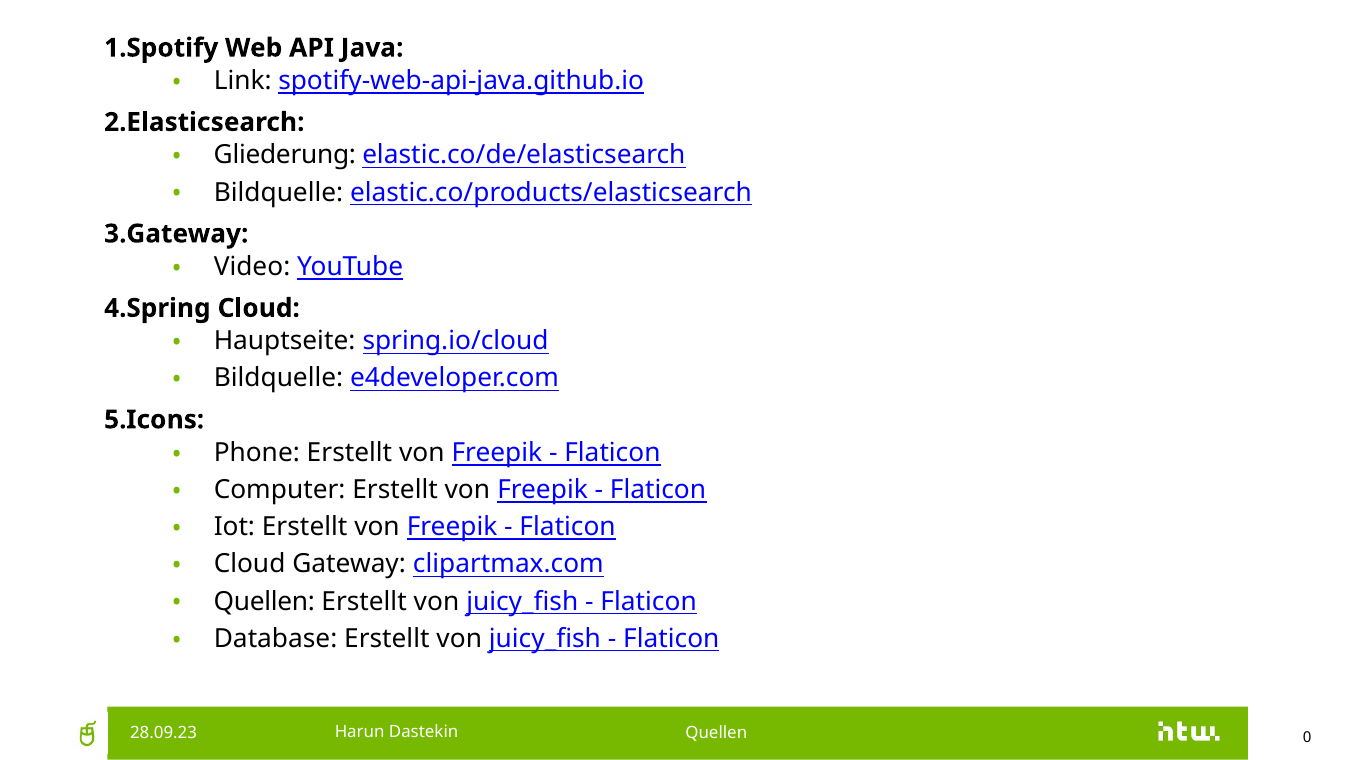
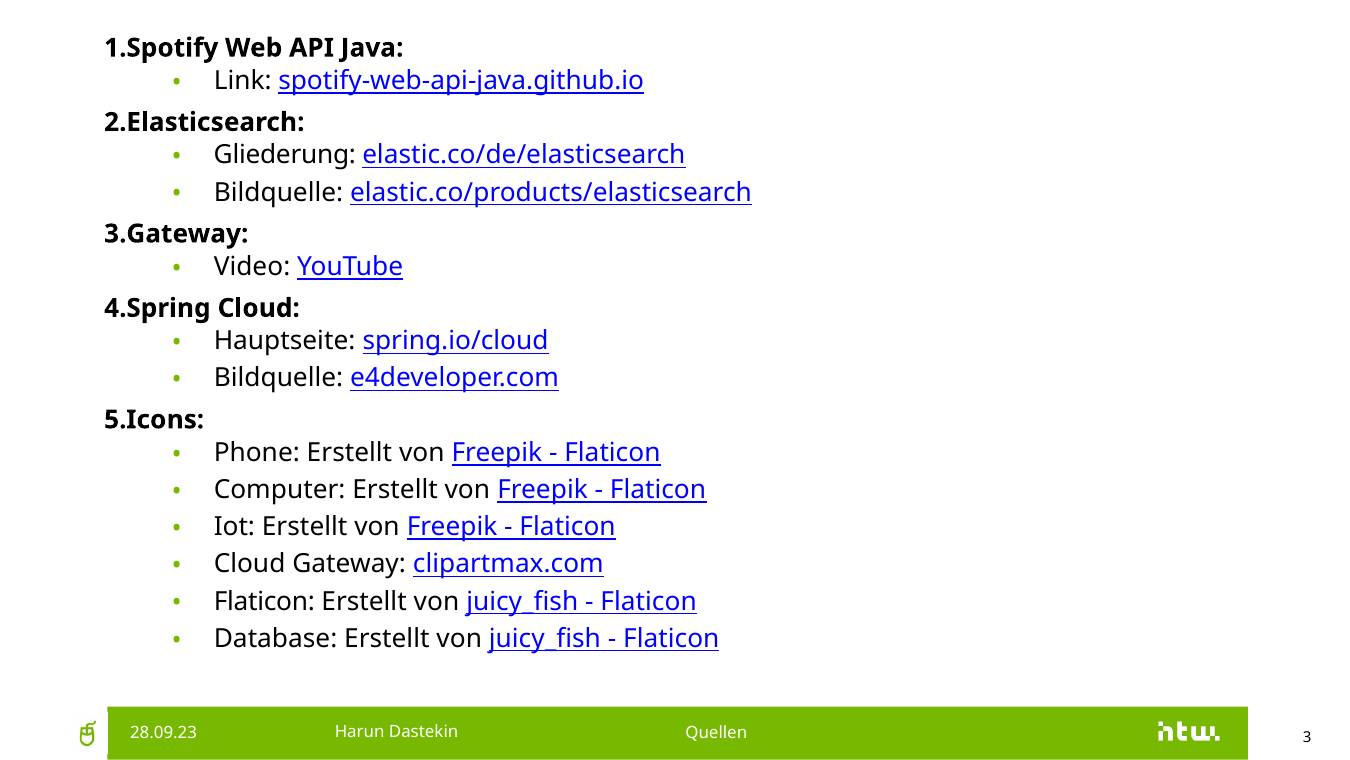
Quellen at (264, 601): Quellen -> Flaticon
0: 0 -> 3
